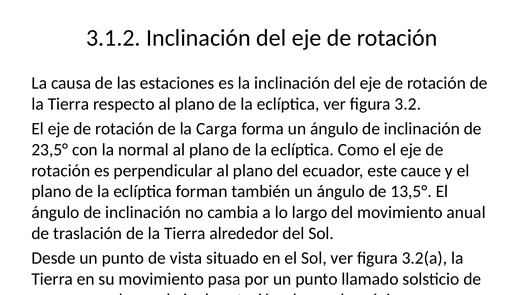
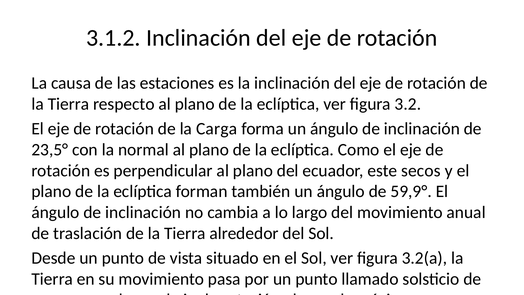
cauce: cauce -> secos
13,5°: 13,5° -> 59,9°
